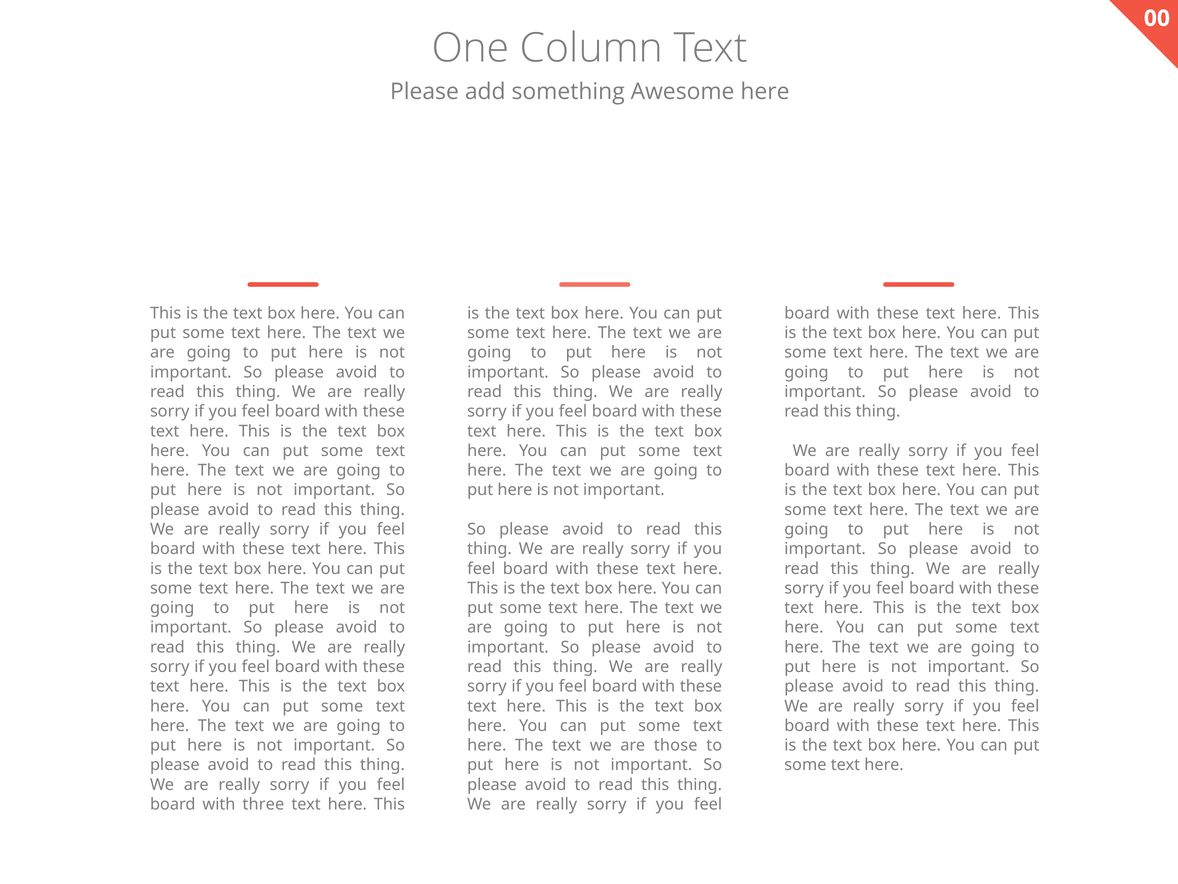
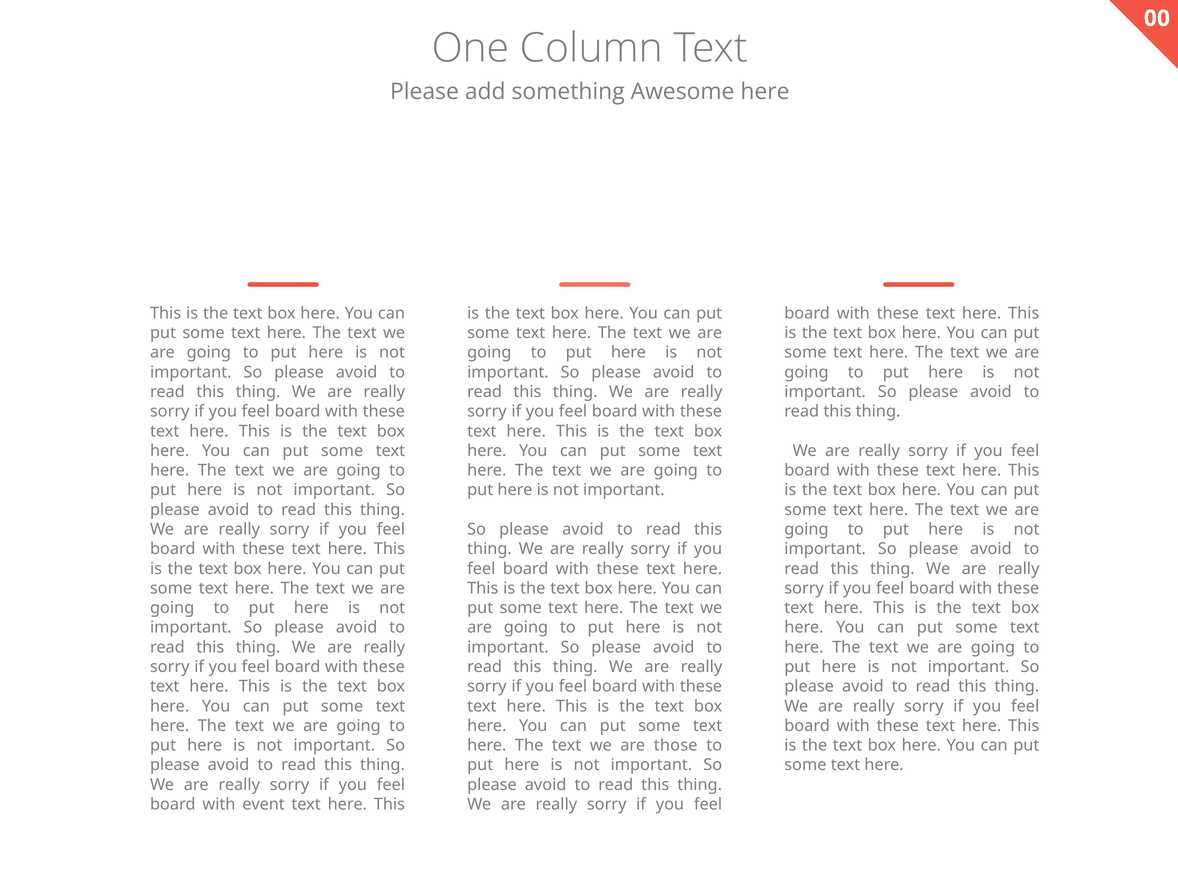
three: three -> event
